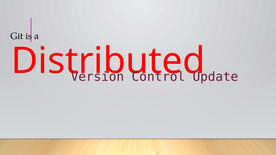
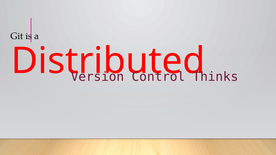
Update: Update -> Thinks
